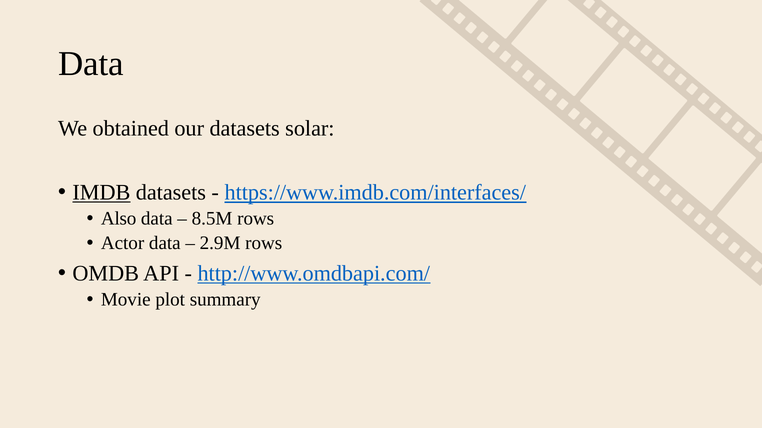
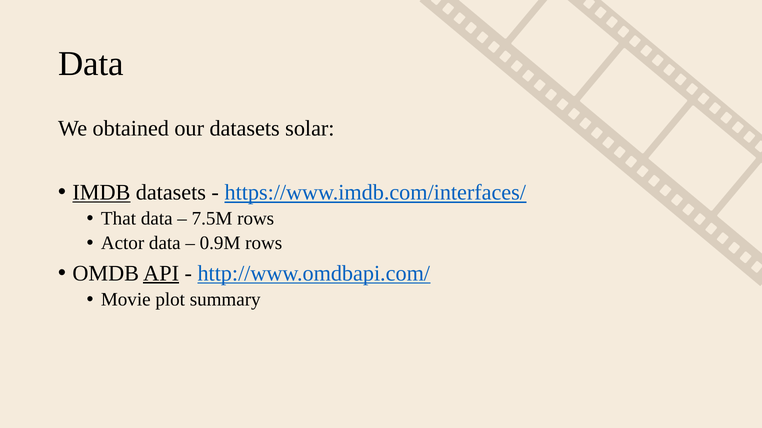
Also: Also -> That
8.5M: 8.5M -> 7.5M
2.9M: 2.9M -> 0.9M
API underline: none -> present
